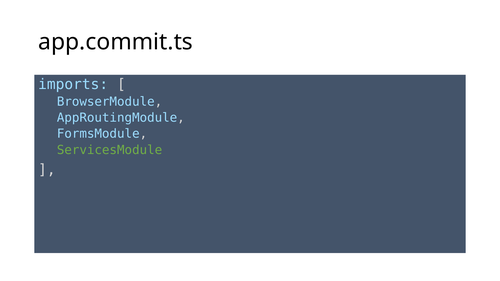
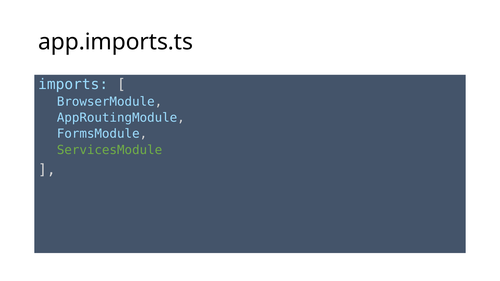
app.commit.ts: app.commit.ts -> app.imports.ts
